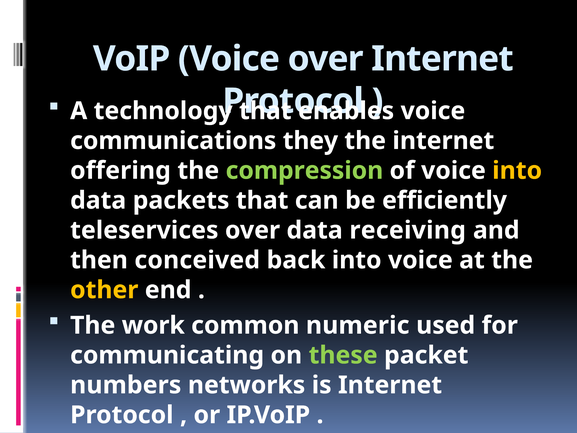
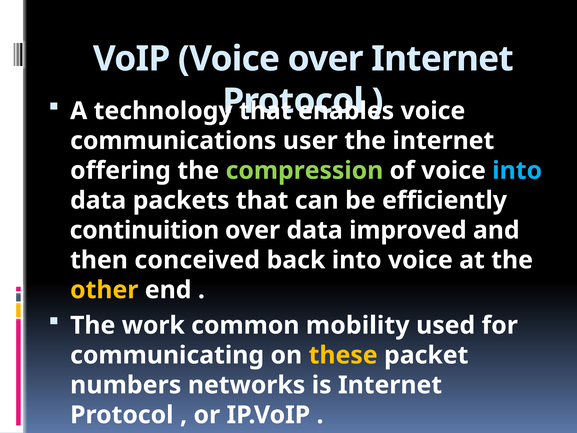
they: they -> user
into at (517, 171) colour: yellow -> light blue
teleservices: teleservices -> continuition
receiving: receiving -> improved
numeric: numeric -> mobility
these colour: light green -> yellow
